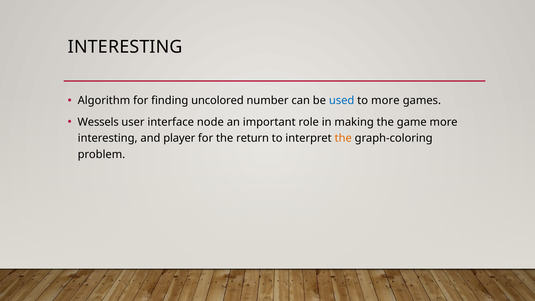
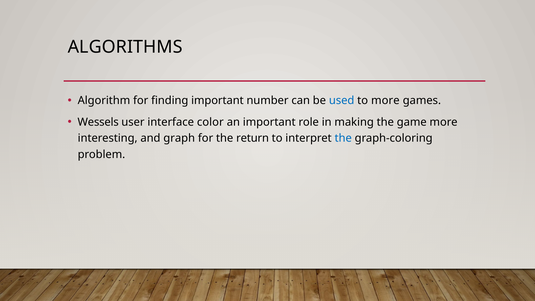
INTERESTING at (125, 47): INTERESTING -> ALGORITHMS
finding uncolored: uncolored -> important
node: node -> color
player: player -> graph
the at (343, 138) colour: orange -> blue
